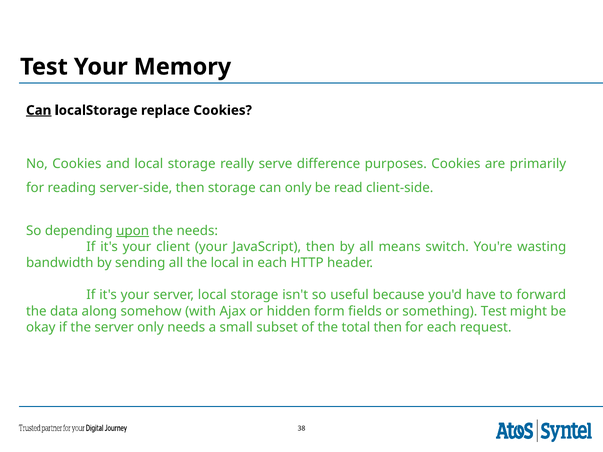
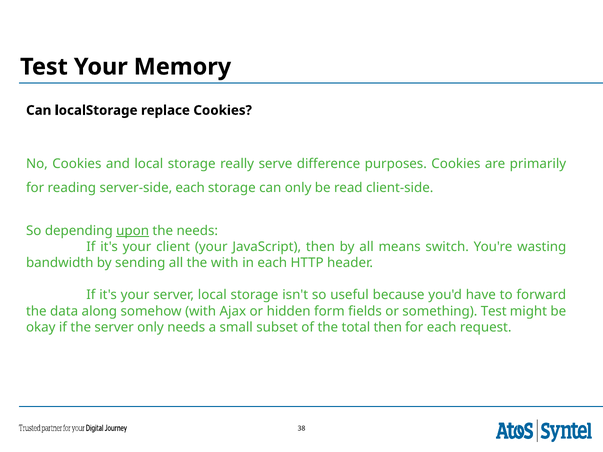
Can at (39, 110) underline: present -> none
server-side then: then -> each
the local: local -> with
